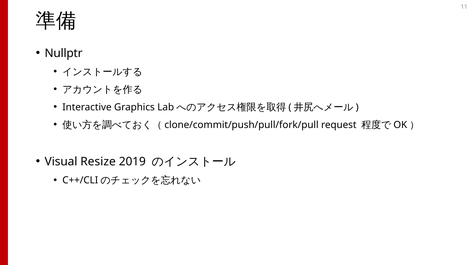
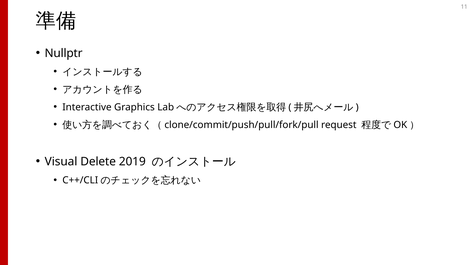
Resize: Resize -> Delete
